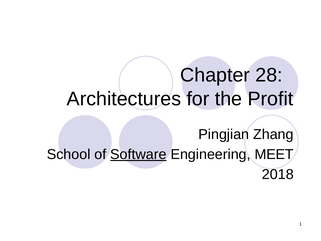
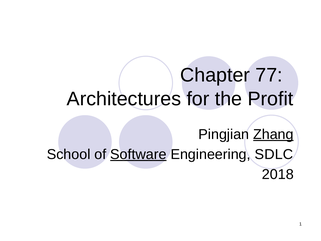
28: 28 -> 77
Zhang underline: none -> present
MEET: MEET -> SDLC
